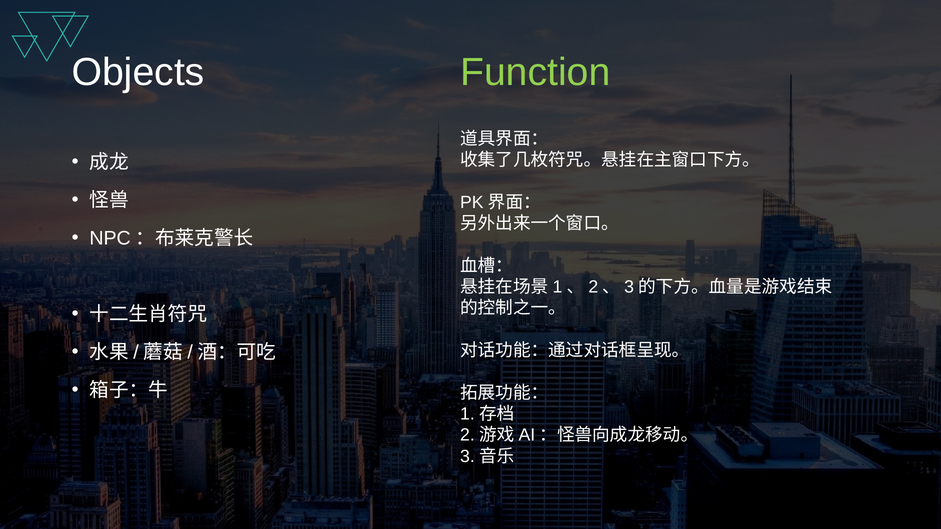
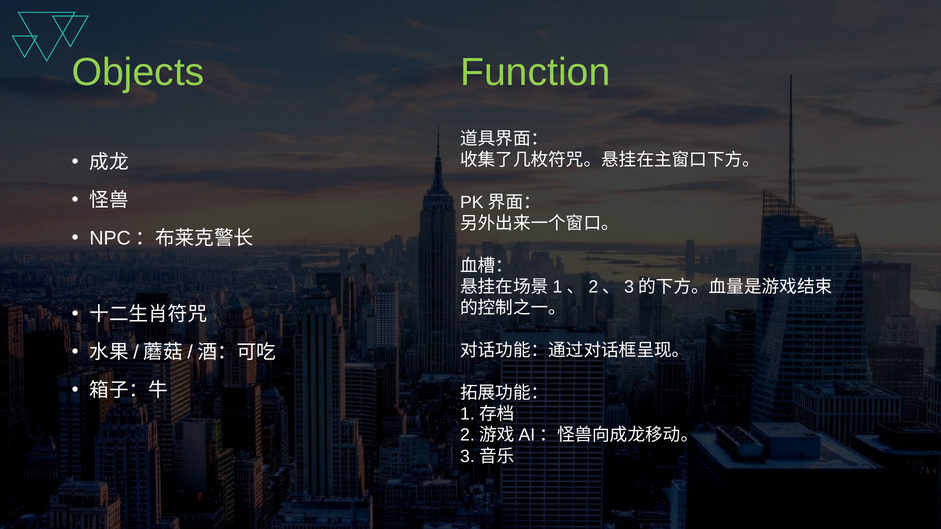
Objects colour: white -> light green
